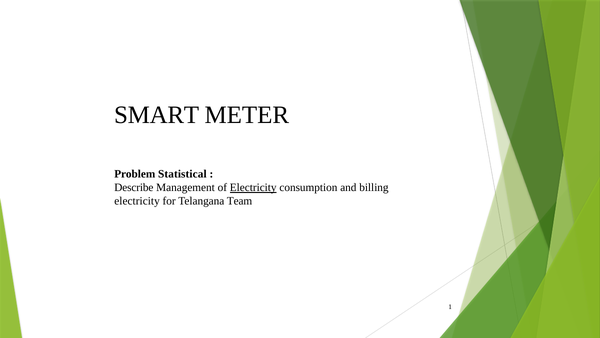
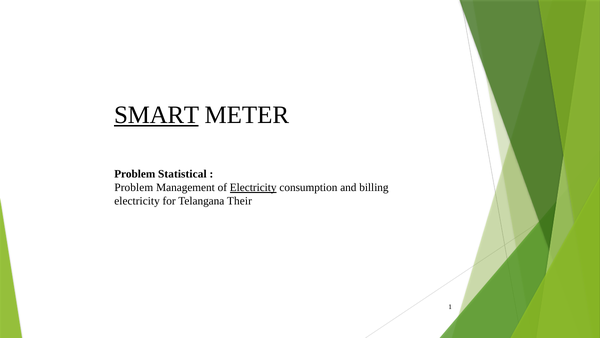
SMART underline: none -> present
Describe at (134, 187): Describe -> Problem
Team: Team -> Their
